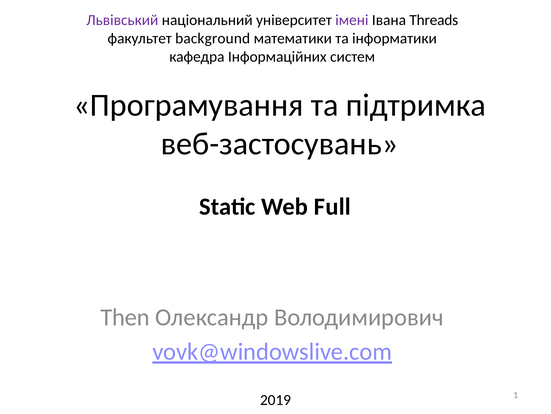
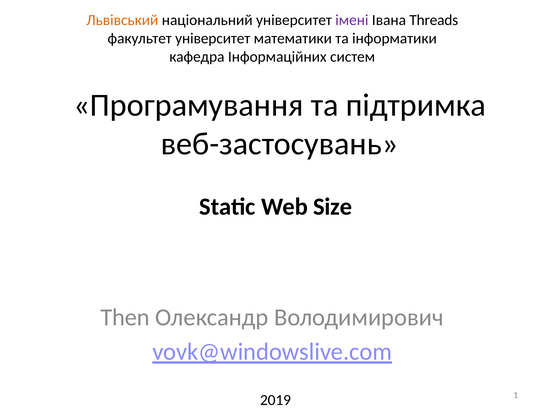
Львівський colour: purple -> orange
факультет background: background -> університет
Full: Full -> Size
